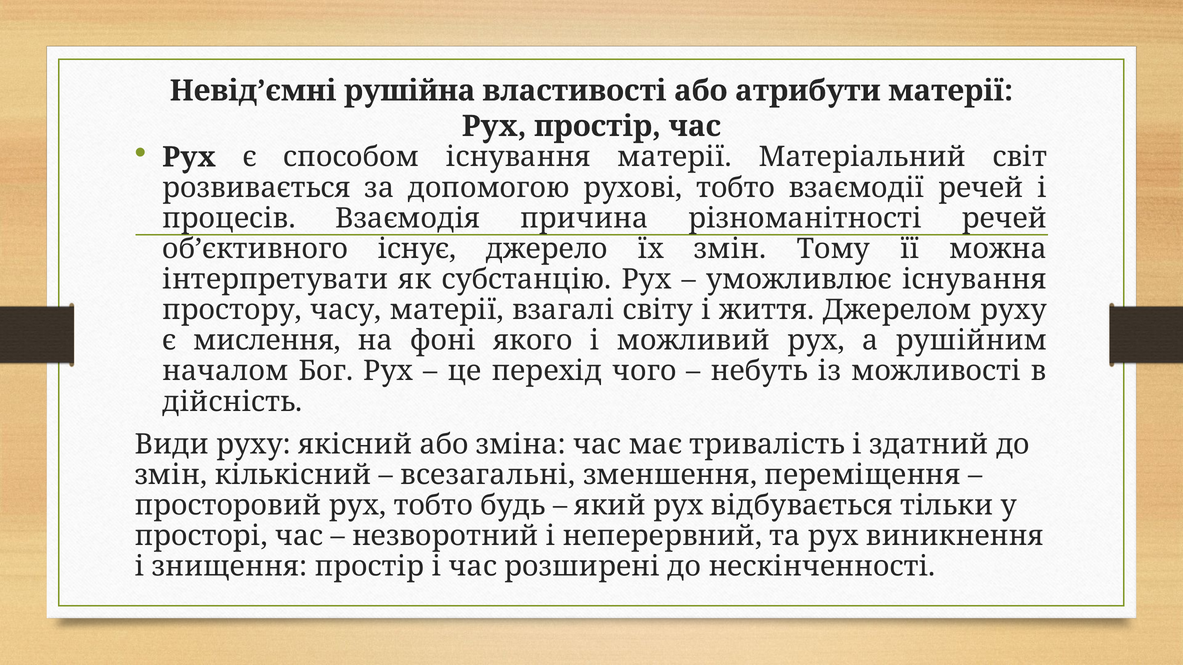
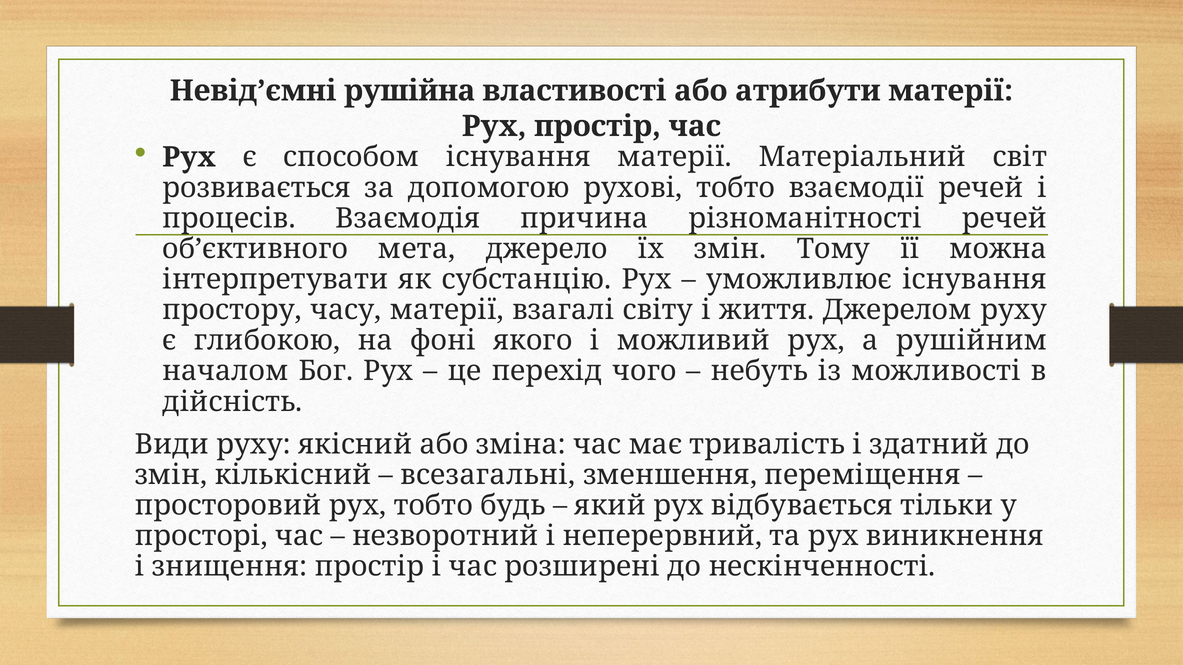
існує: існує -> мета
мислення: мислення -> глибокою
